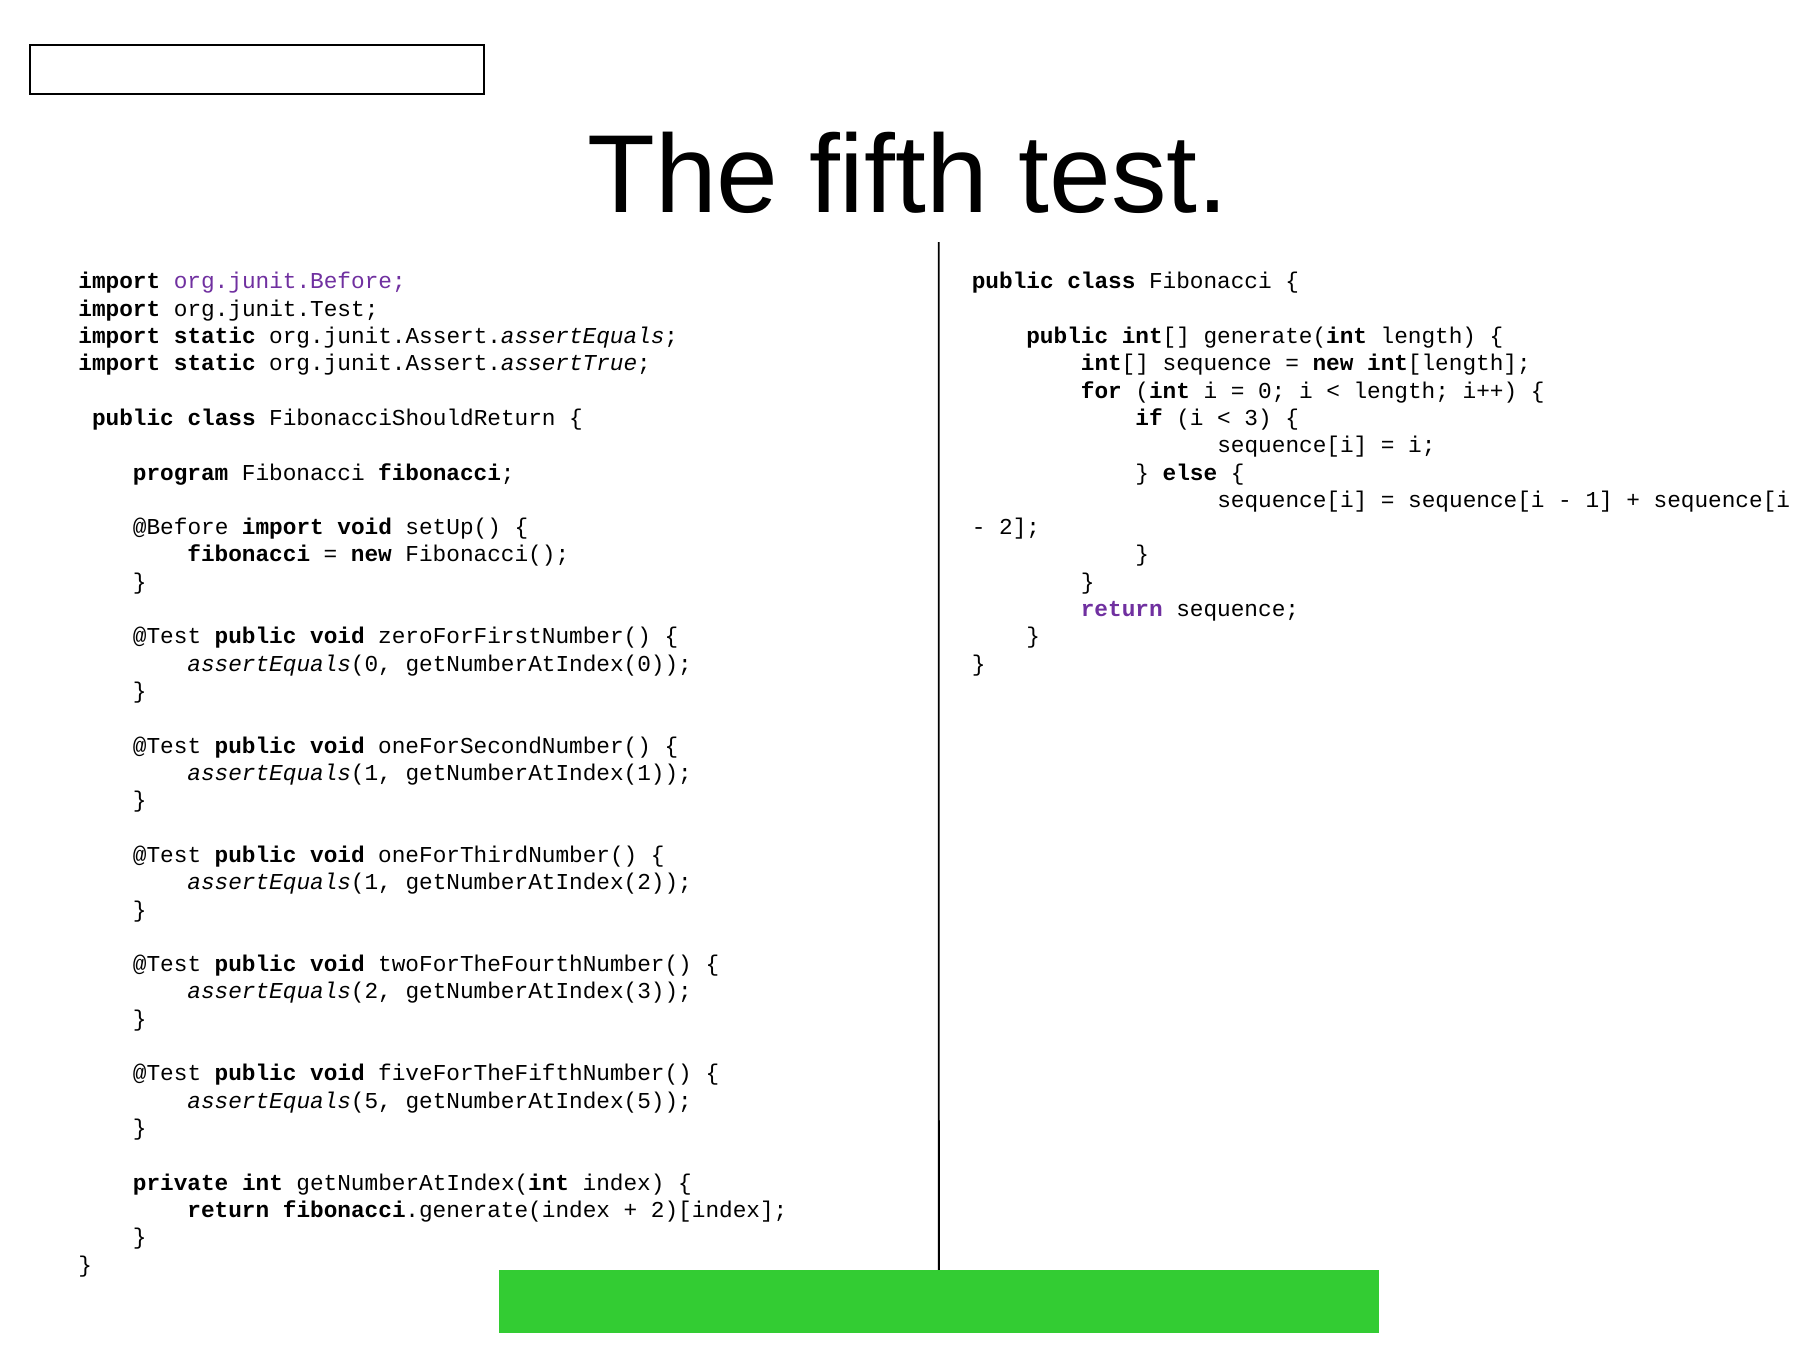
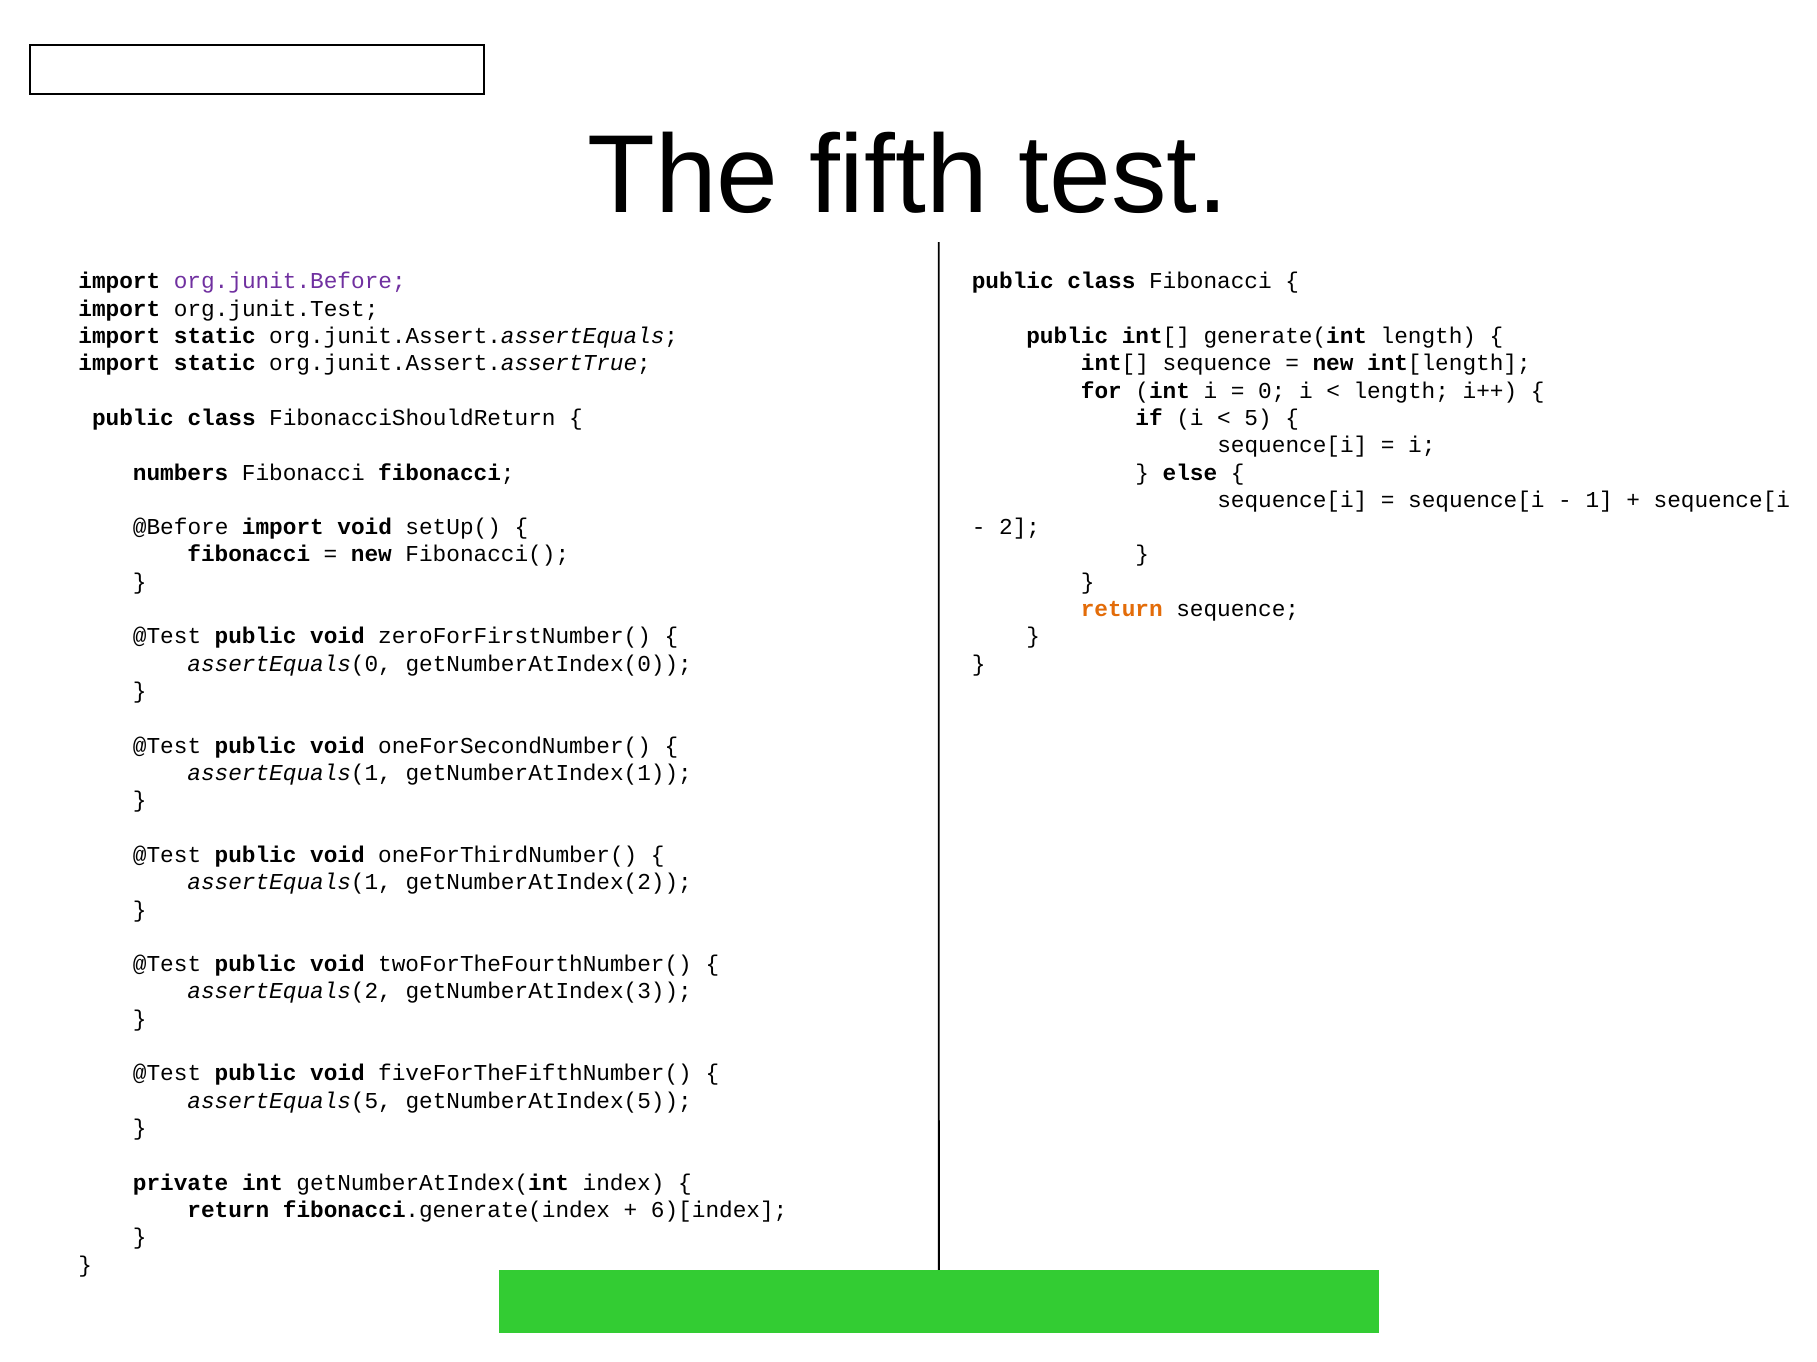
3: 3 -> 5
program: program -> numbers
return at (1122, 609) colour: purple -> orange
2)[index: 2)[index -> 6)[index
